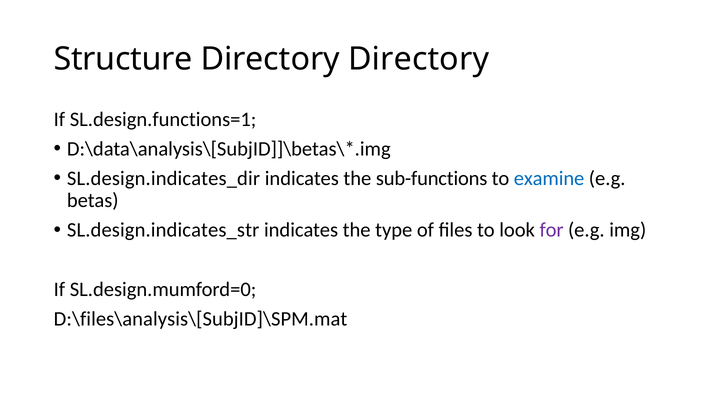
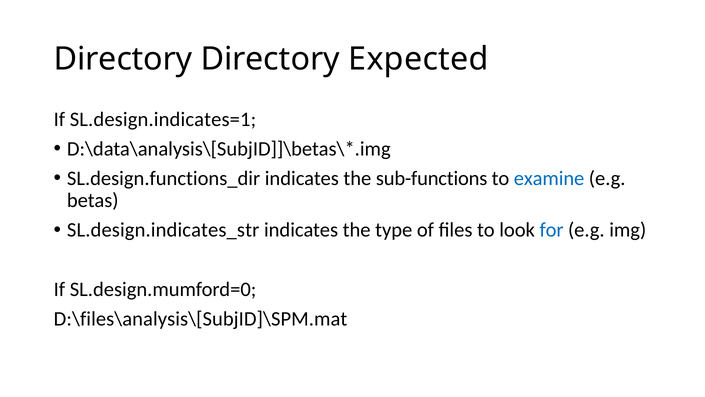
Structure at (123, 59): Structure -> Directory
Directory Directory: Directory -> Expected
SL.design.functions=1: SL.design.functions=1 -> SL.design.indicates=1
SL.design.indicates_dir: SL.design.indicates_dir -> SL.design.functions_dir
for colour: purple -> blue
